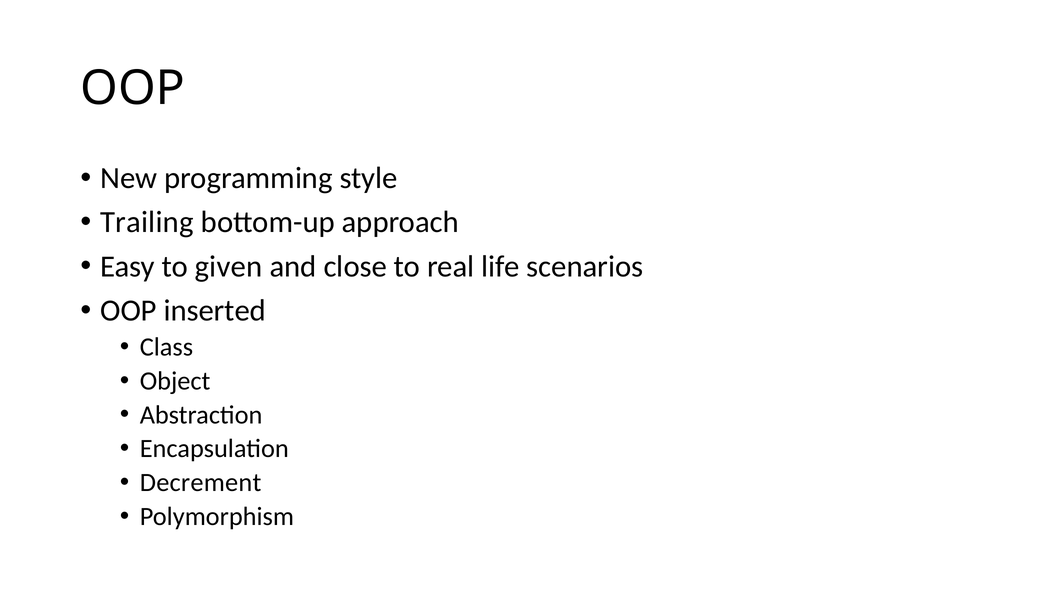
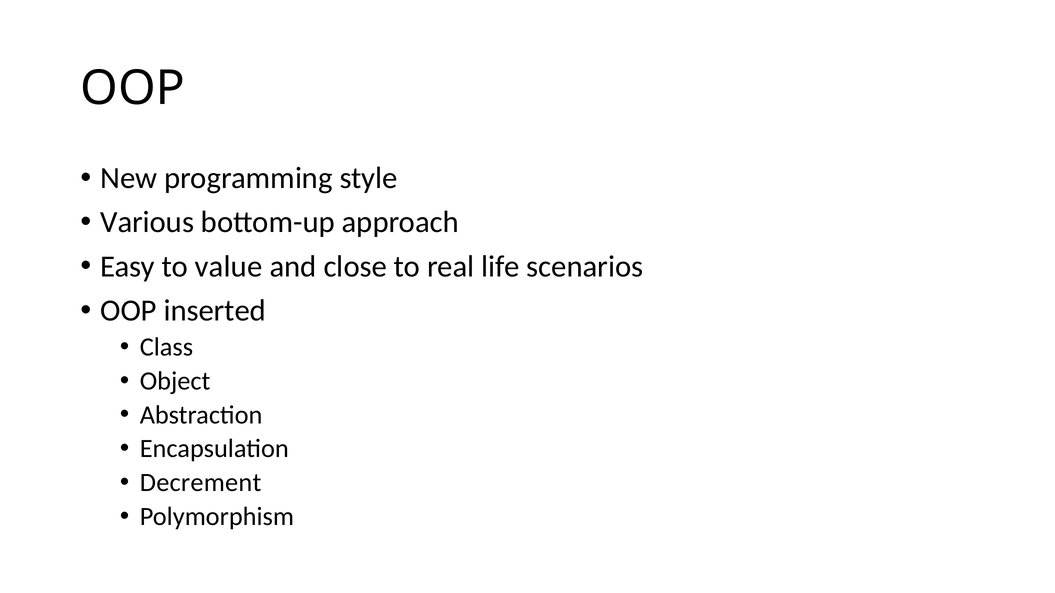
Trailing: Trailing -> Various
given: given -> value
